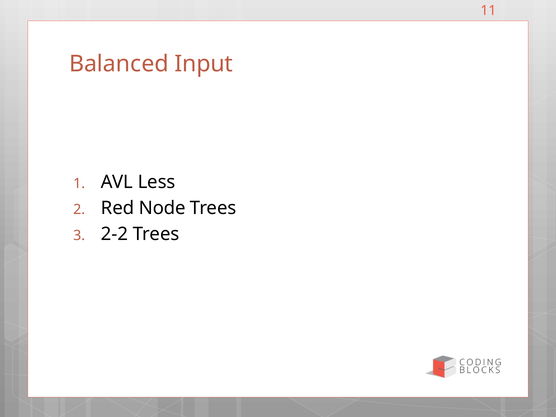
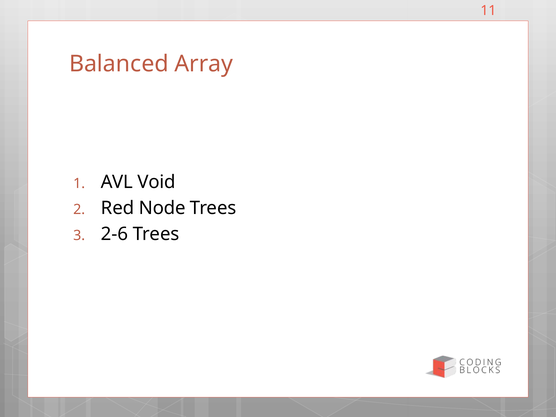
Input: Input -> Array
Less: Less -> Void
2-2: 2-2 -> 2-6
